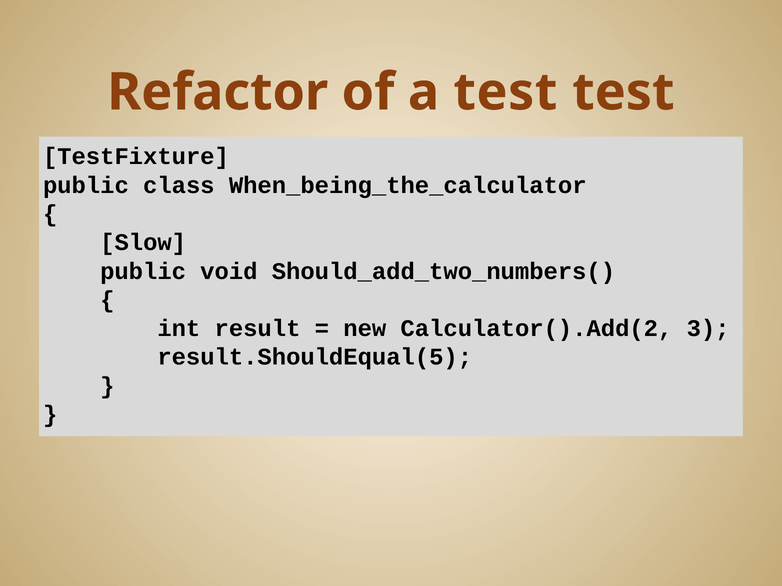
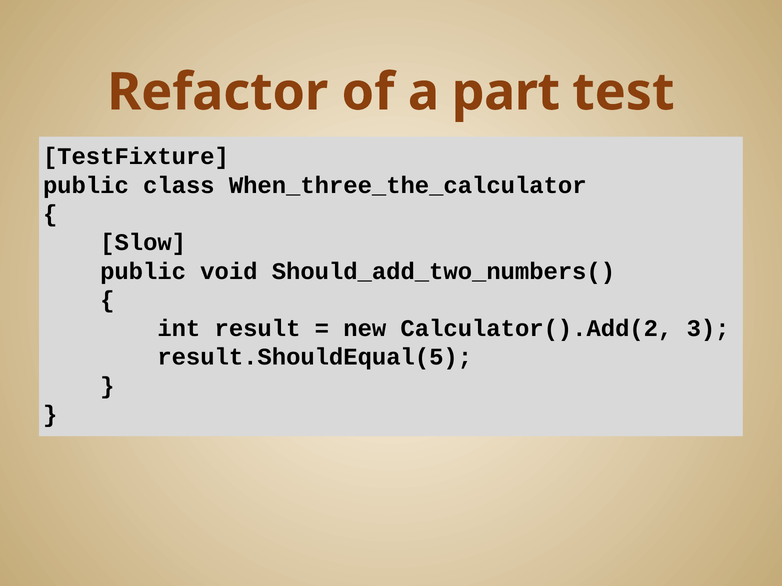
a test: test -> part
When_being_the_calculator: When_being_the_calculator -> When_three_the_calculator
